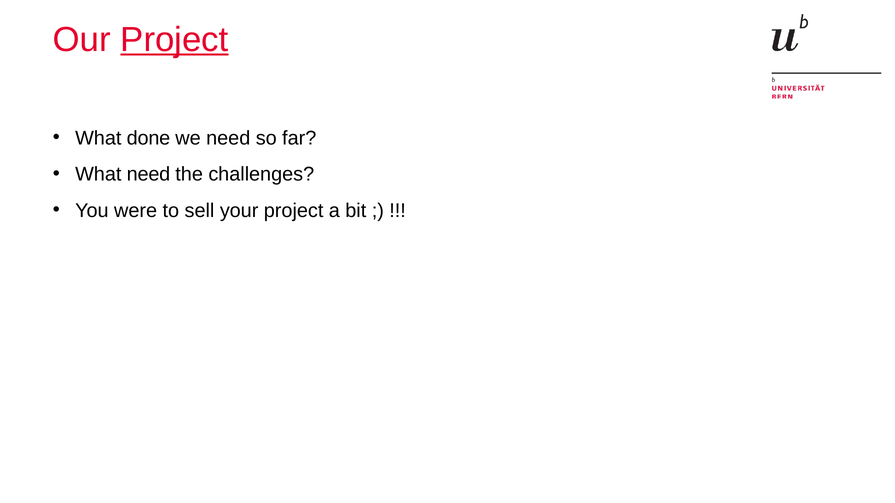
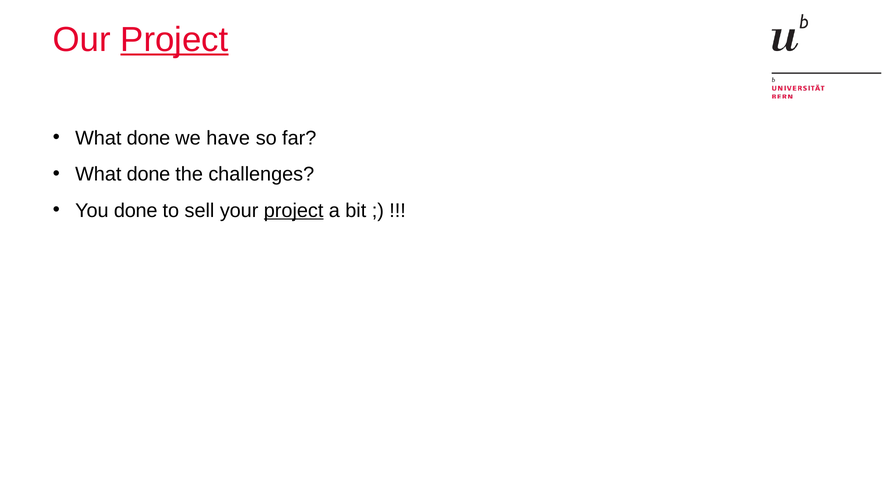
we need: need -> have
need at (148, 174): need -> done
You were: were -> done
project at (294, 211) underline: none -> present
